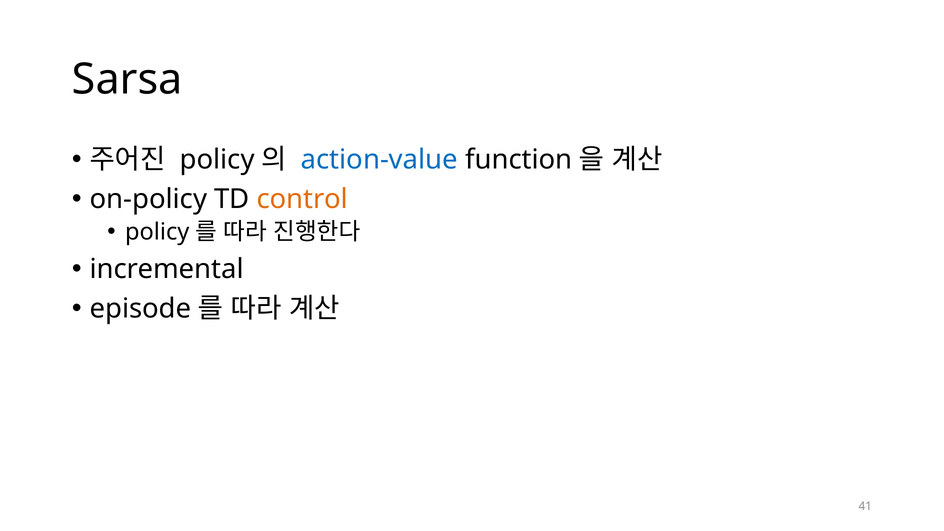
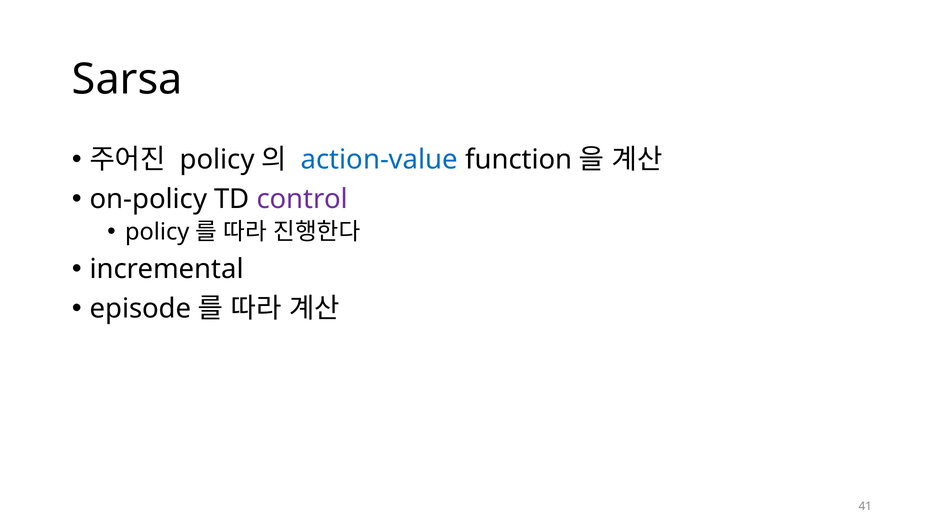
control colour: orange -> purple
